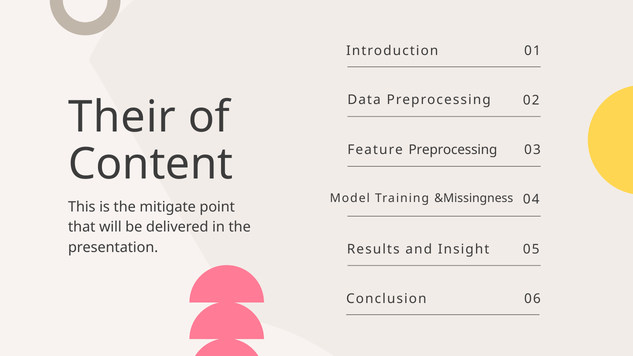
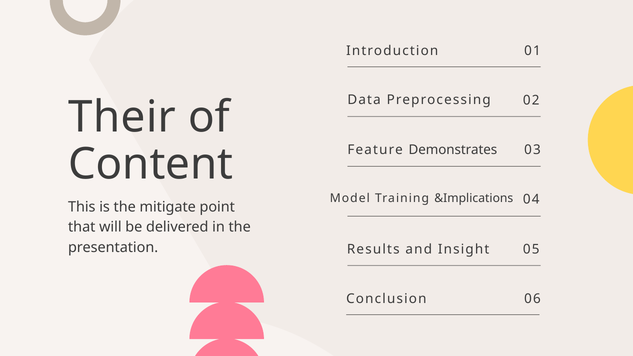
Feature Preprocessing: Preprocessing -> Demonstrates
&Missingness: &Missingness -> &Implications
